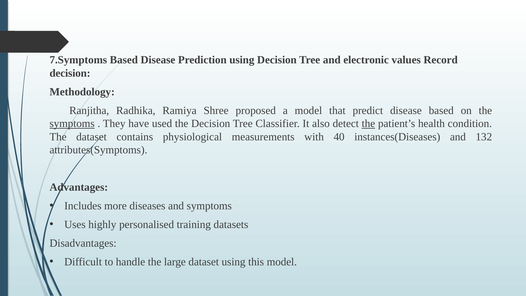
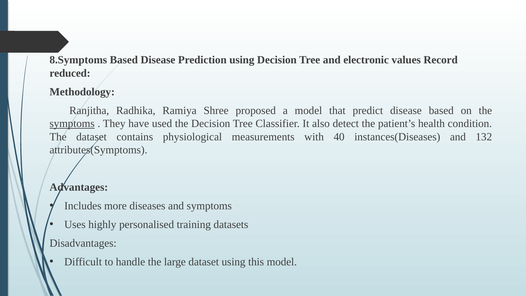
7.Symptoms: 7.Symptoms -> 8.Symptoms
decision at (70, 73): decision -> reduced
the at (368, 124) underline: present -> none
